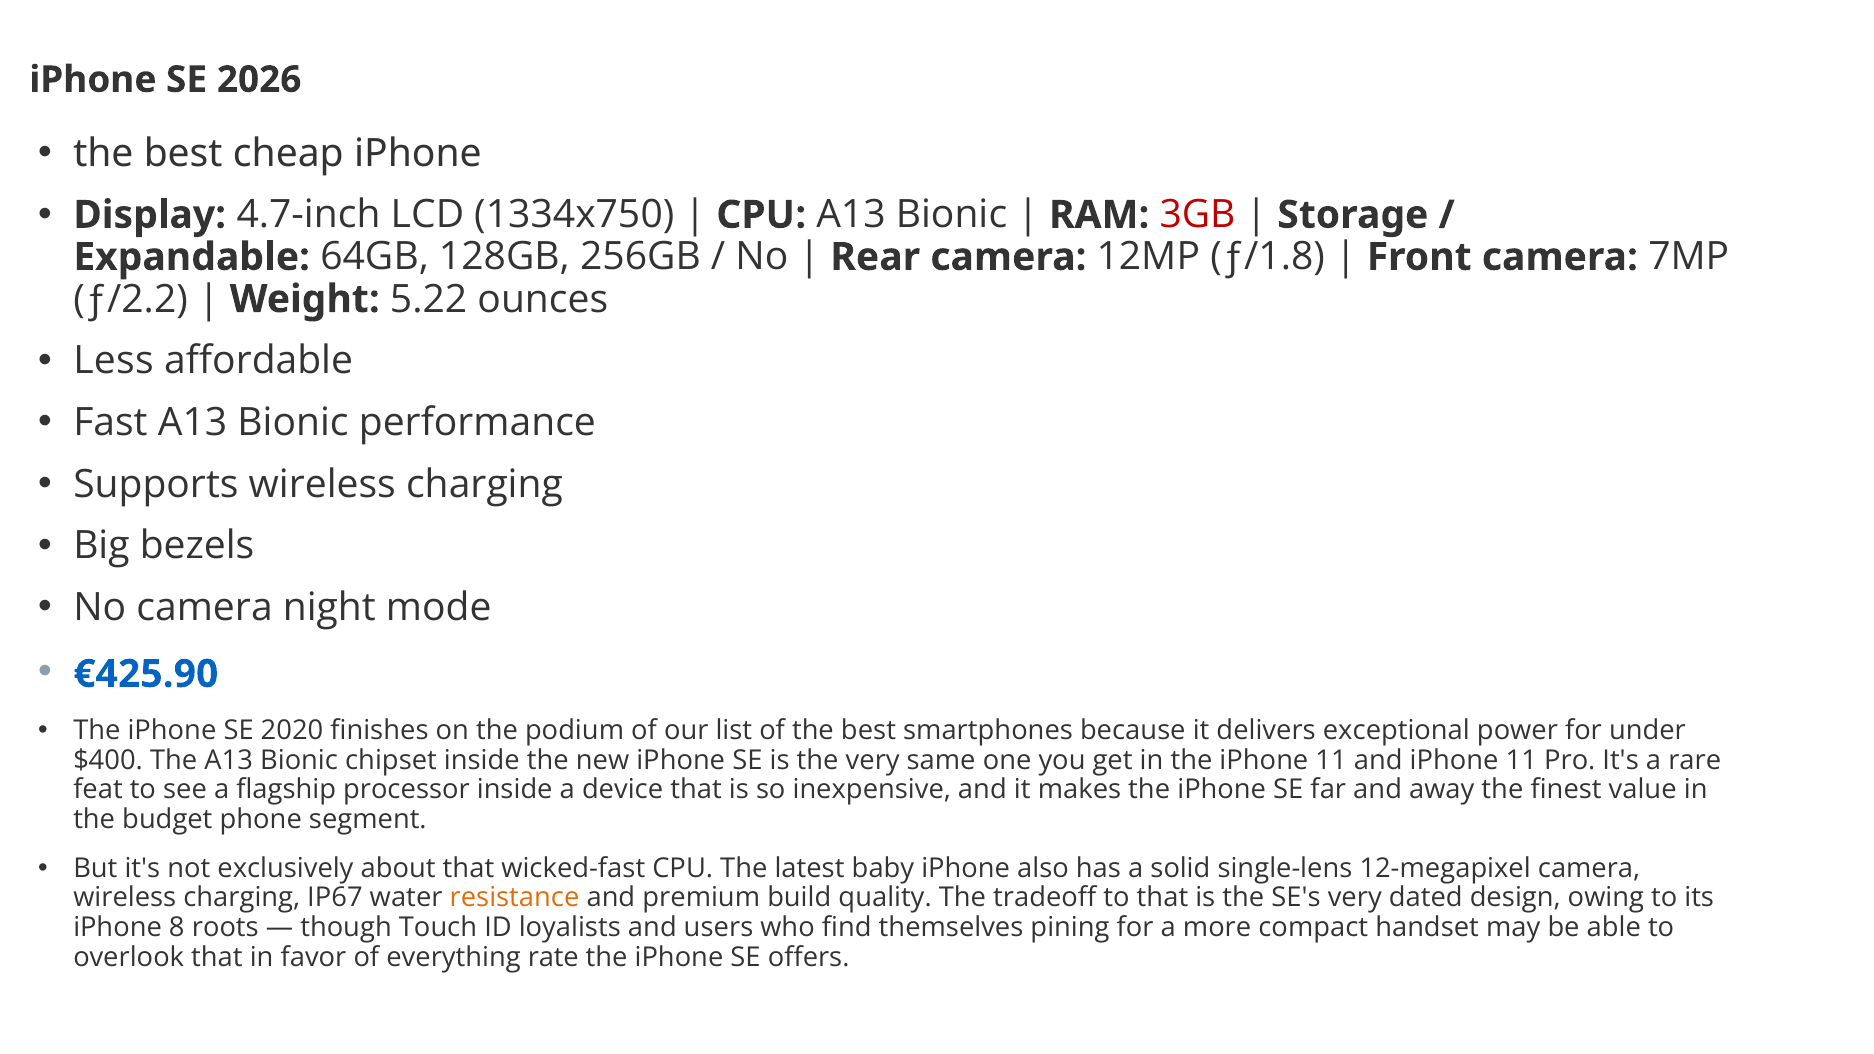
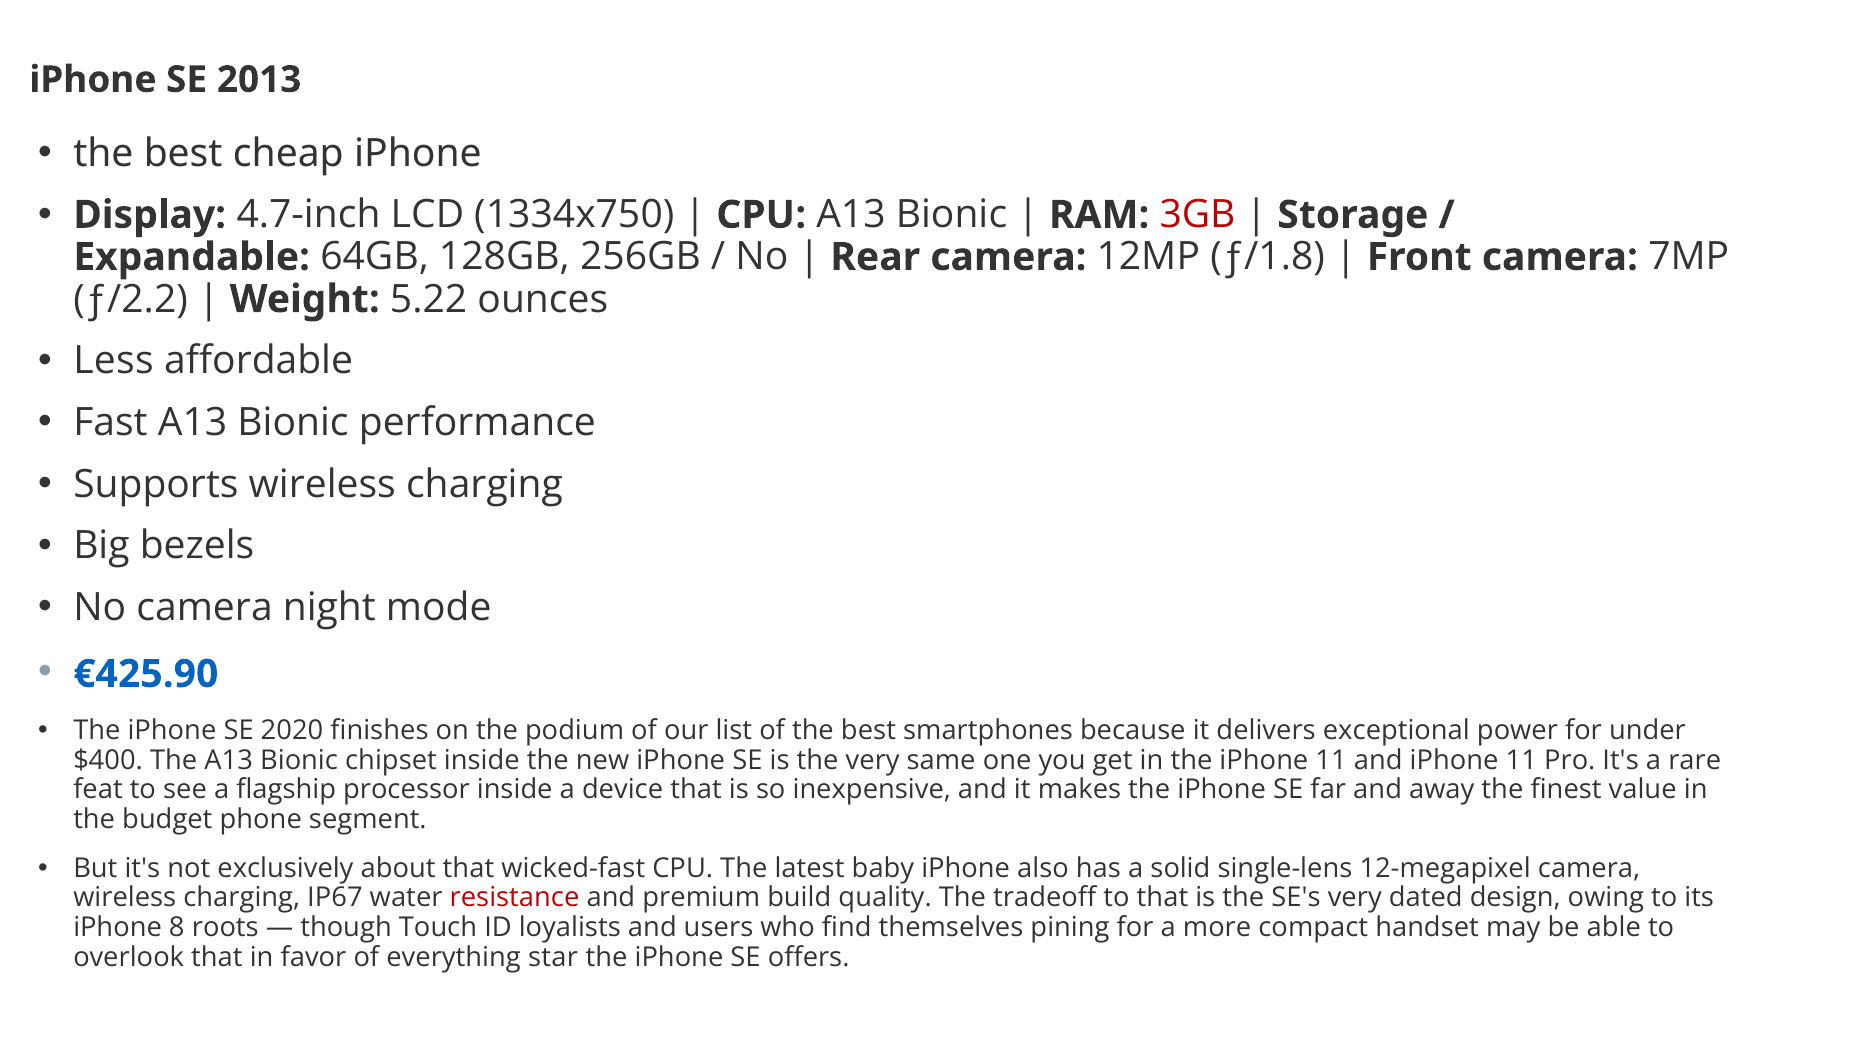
2026: 2026 -> 2013
resistance colour: orange -> red
rate: rate -> star
